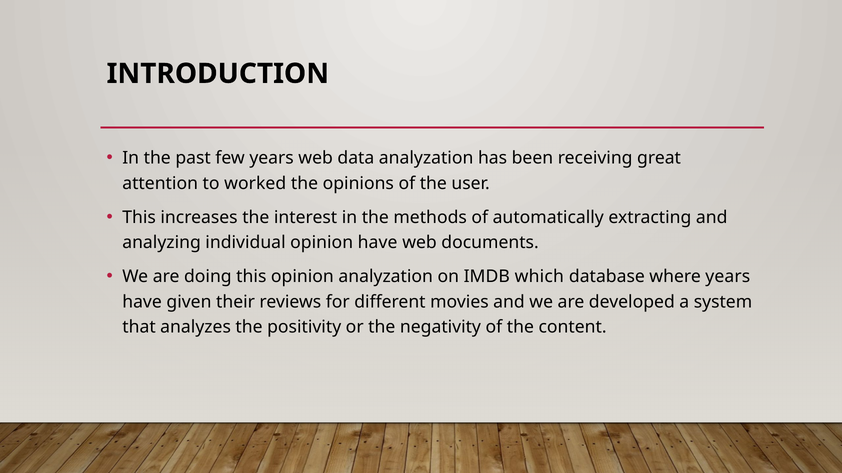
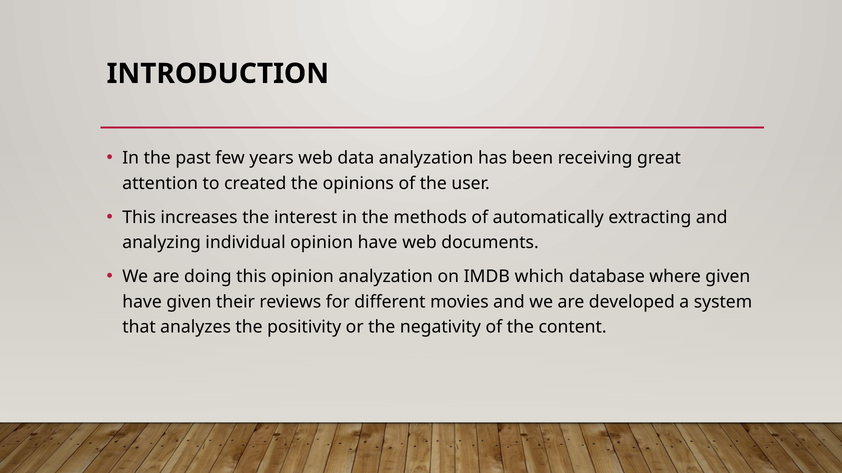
worked: worked -> created
where years: years -> given
